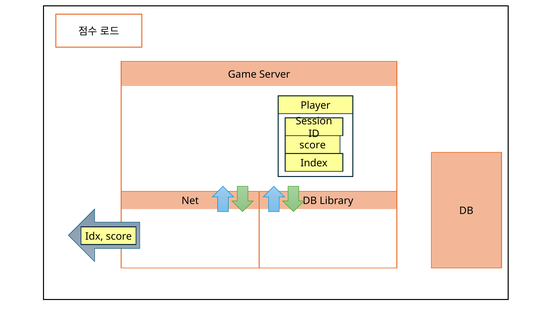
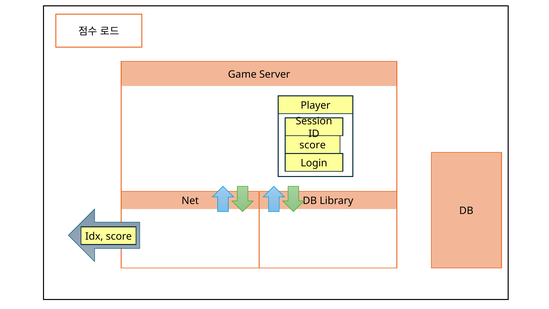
Index: Index -> Login
